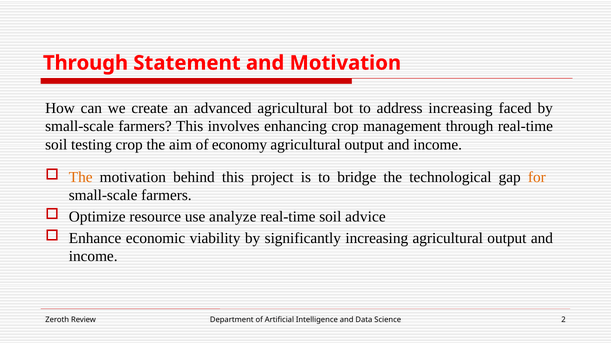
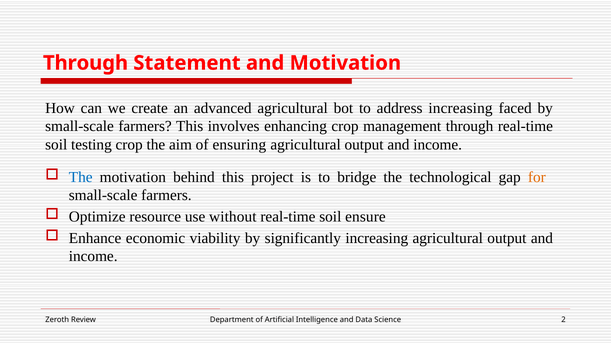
economy: economy -> ensuring
The at (81, 177) colour: orange -> blue
analyze: analyze -> without
advice: advice -> ensure
